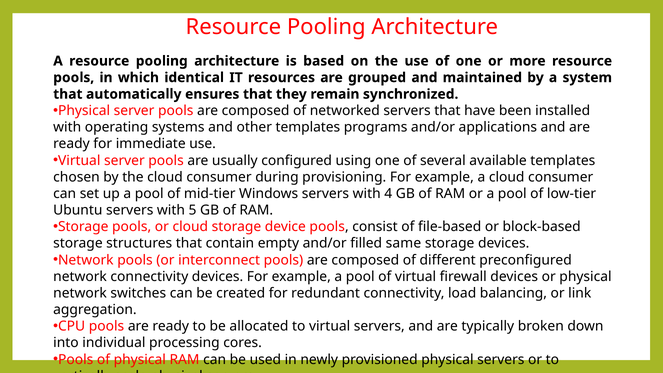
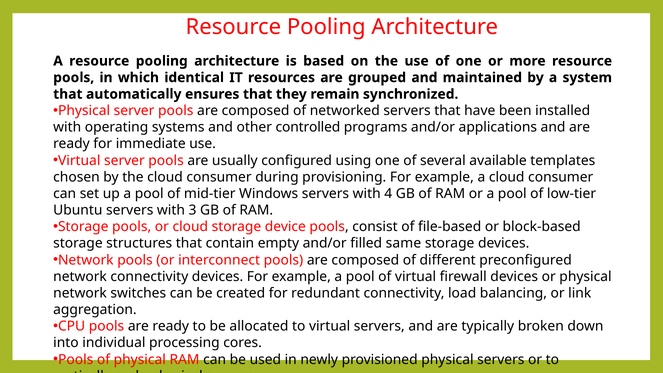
other templates: templates -> controlled
5: 5 -> 3
